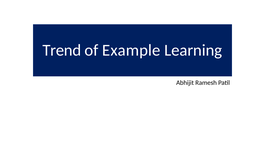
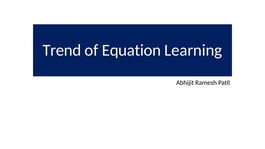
Example: Example -> Equation
